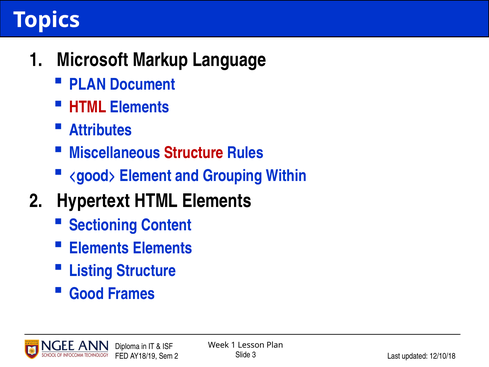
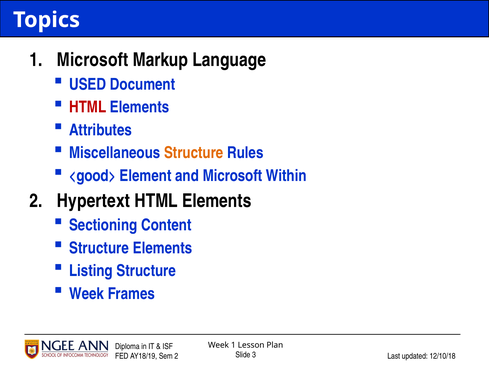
PLAN at (88, 84): PLAN -> USED
Structure at (194, 153) colour: red -> orange
and Grouping: Grouping -> Microsoft
Elements at (99, 248): Elements -> Structure
Good at (87, 293): Good -> Week
